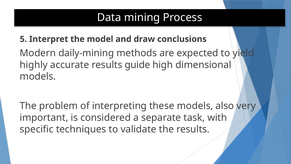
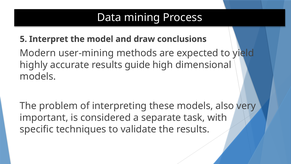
daily-mining: daily-mining -> user-mining
